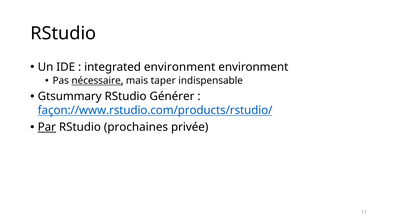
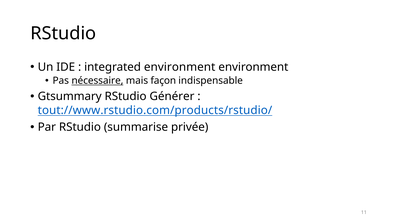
taper: taper -> façon
façon://www.rstudio.com/products/rstudio/: façon://www.rstudio.com/products/rstudio/ -> tout://www.rstudio.com/products/rstudio/
Par underline: present -> none
prochaines: prochaines -> summarise
